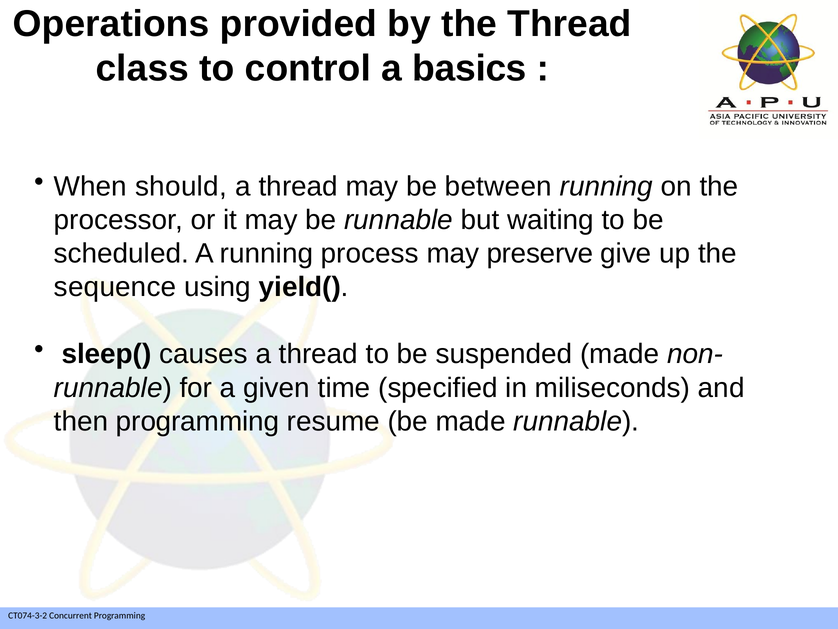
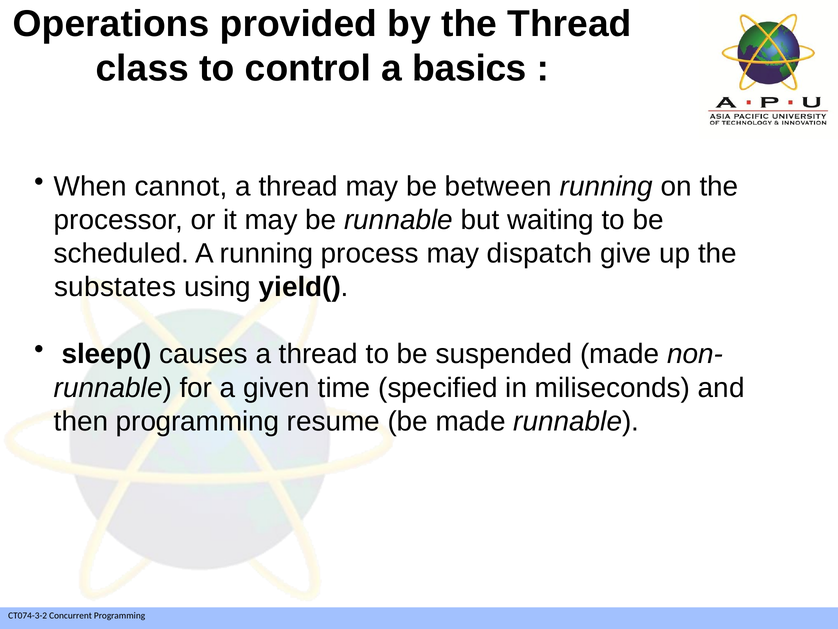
should: should -> cannot
preserve: preserve -> dispatch
sequence: sequence -> substates
